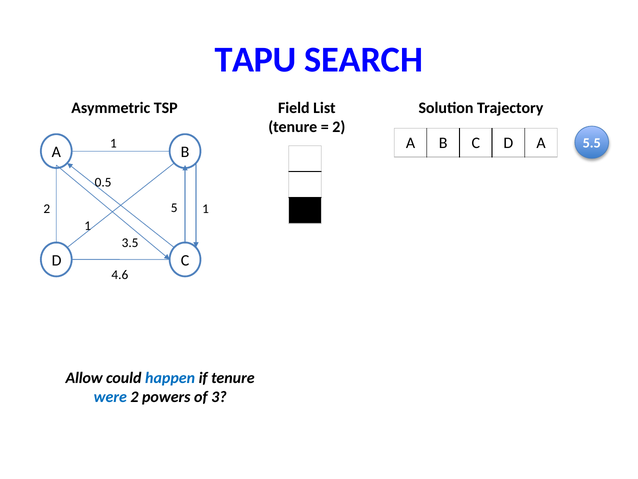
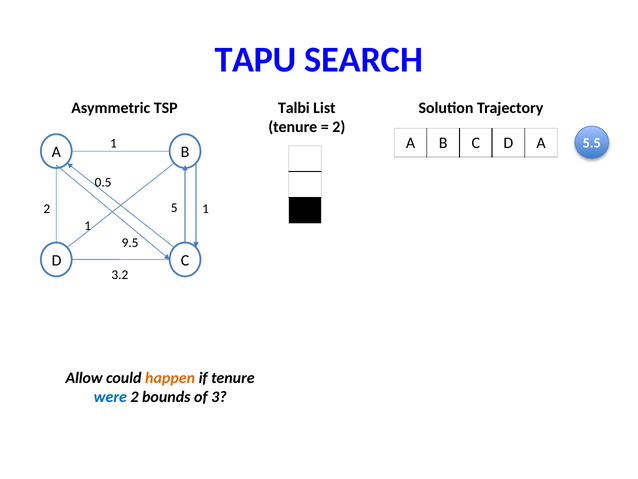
Field: Field -> Talbi
3.5: 3.5 -> 9.5
4.6: 4.6 -> 3.2
happen colour: blue -> orange
powers: powers -> bounds
